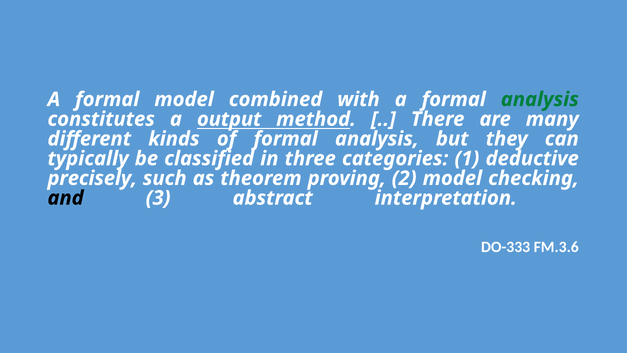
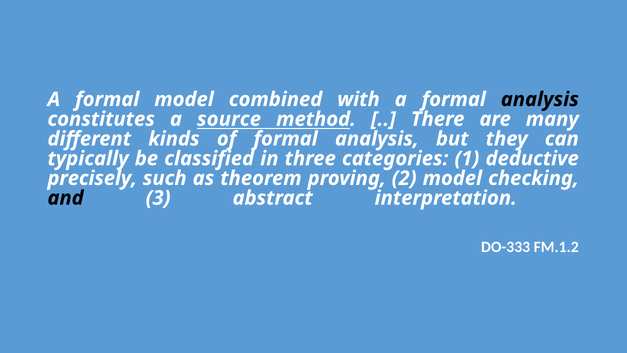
analysis at (540, 99) colour: green -> black
output: output -> source
FM.3.6: FM.3.6 -> FM.1.2
